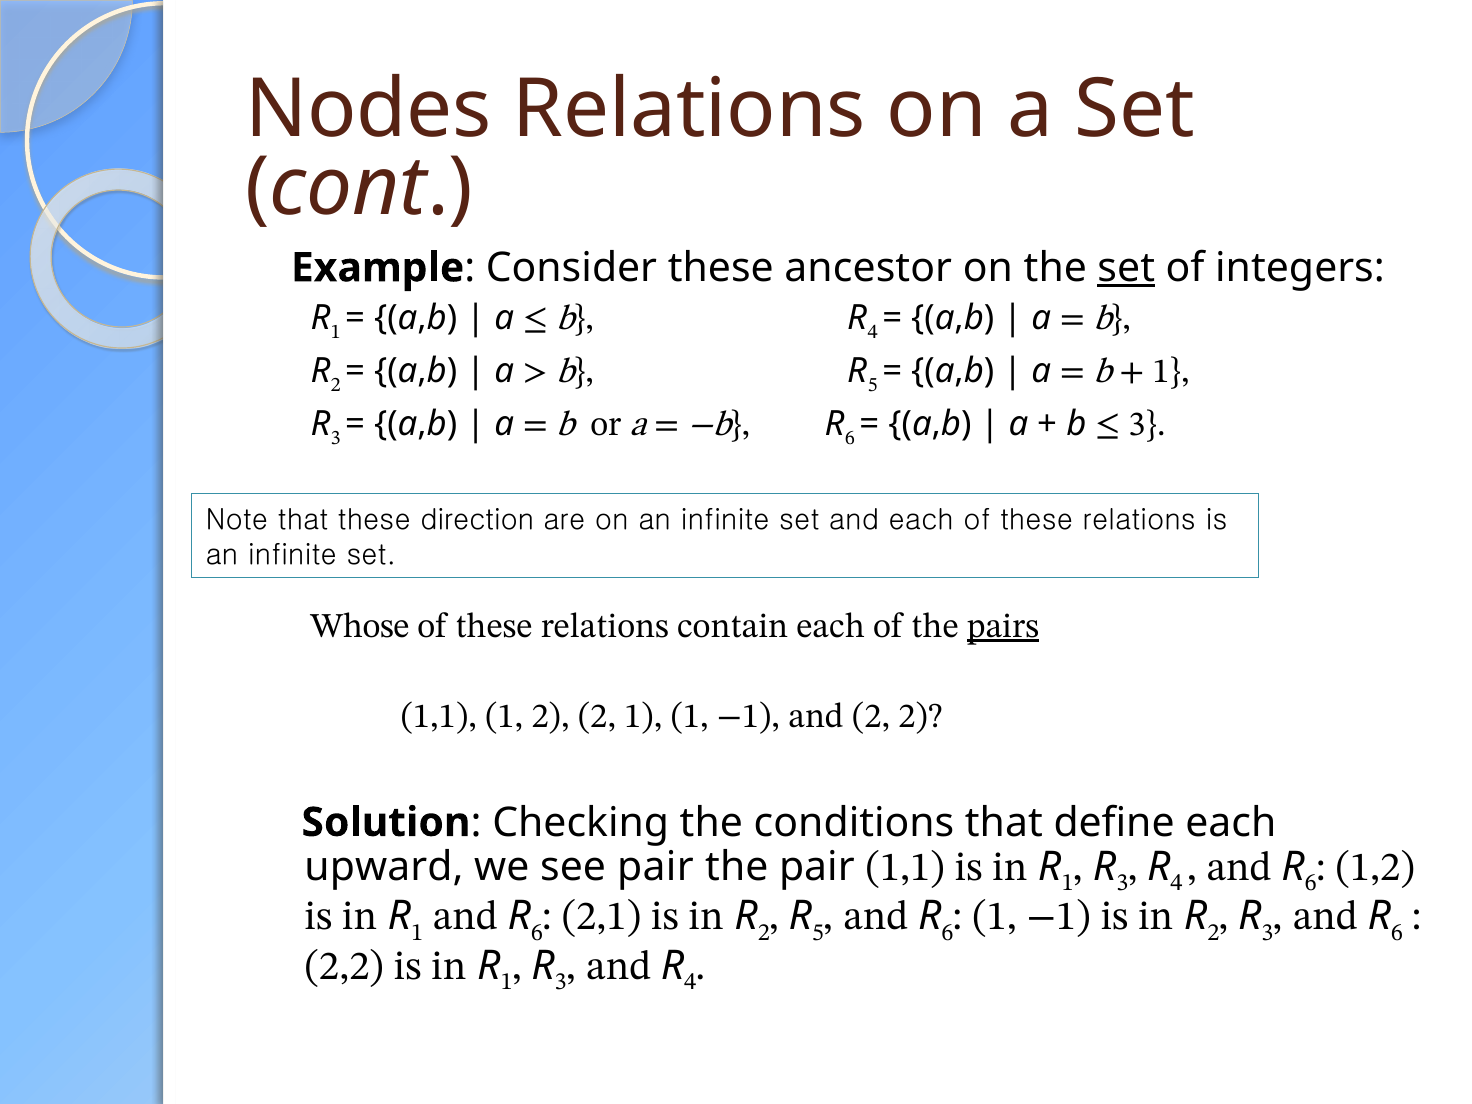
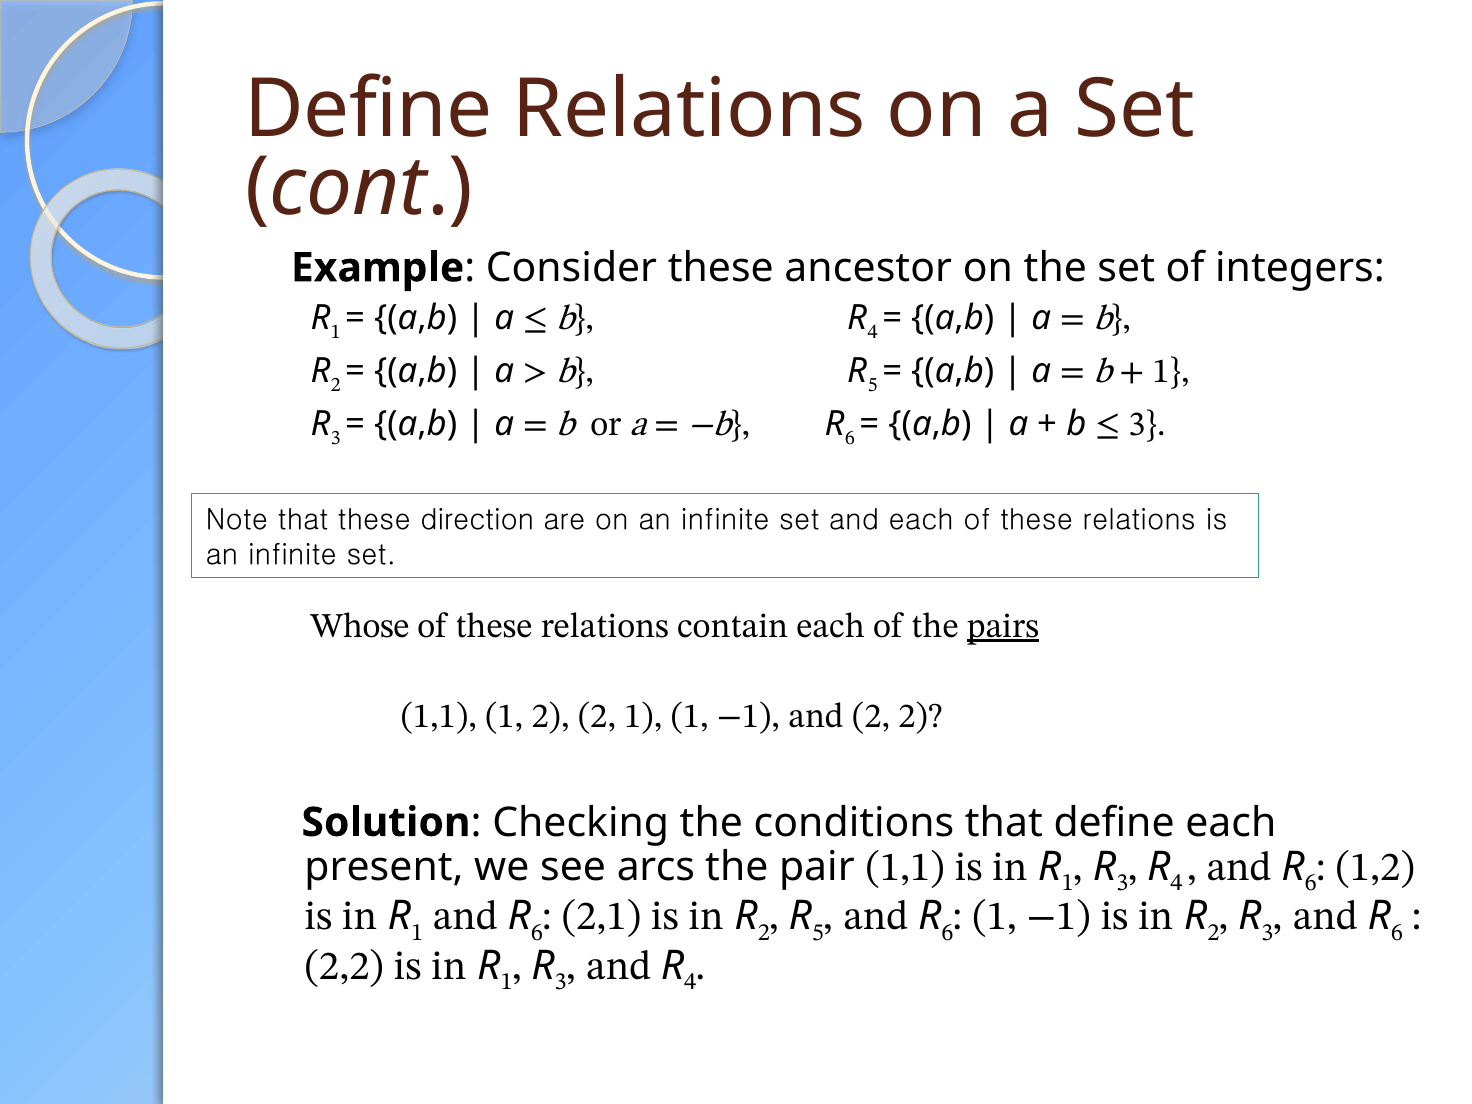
Nodes at (368, 109): Nodes -> Define
set at (1126, 268) underline: present -> none
upward: upward -> present
see pair: pair -> arcs
